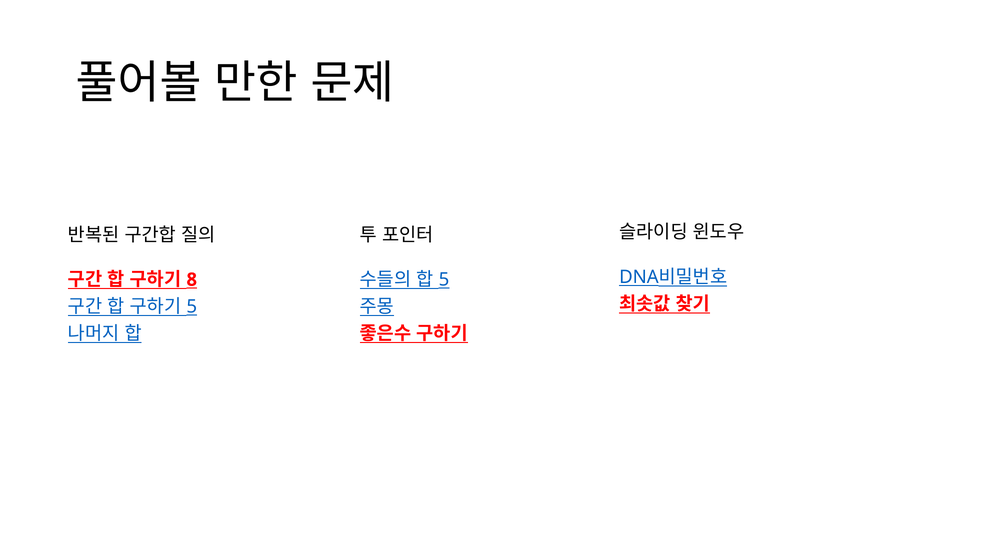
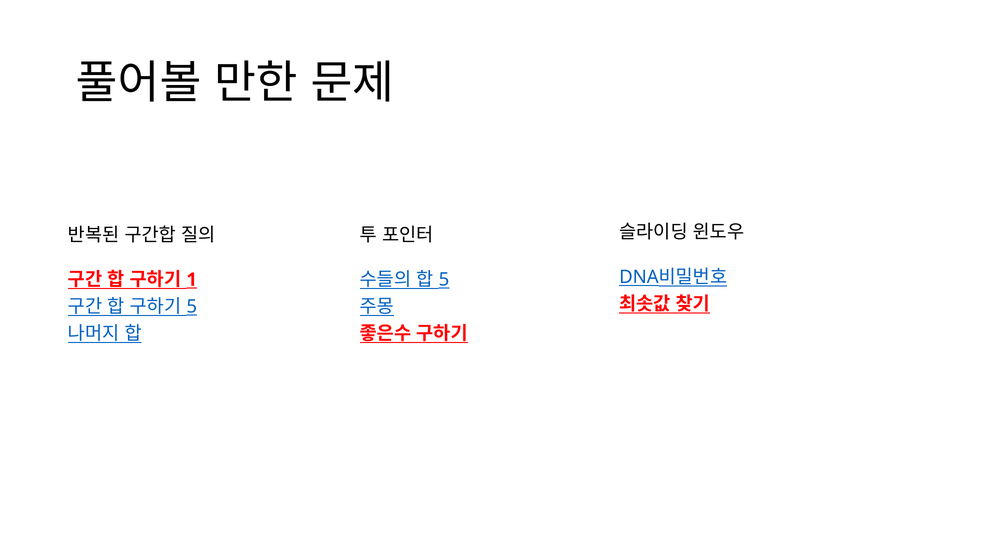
8: 8 -> 1
